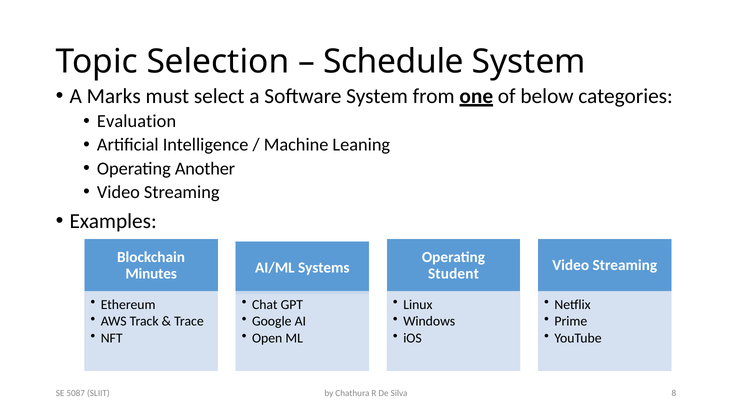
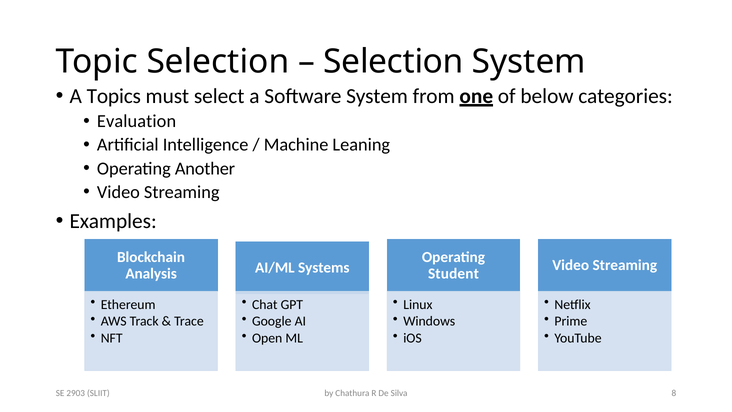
Schedule at (393, 61): Schedule -> Selection
Marks: Marks -> Topics
Minutes: Minutes -> Analysis
5087: 5087 -> 2903
